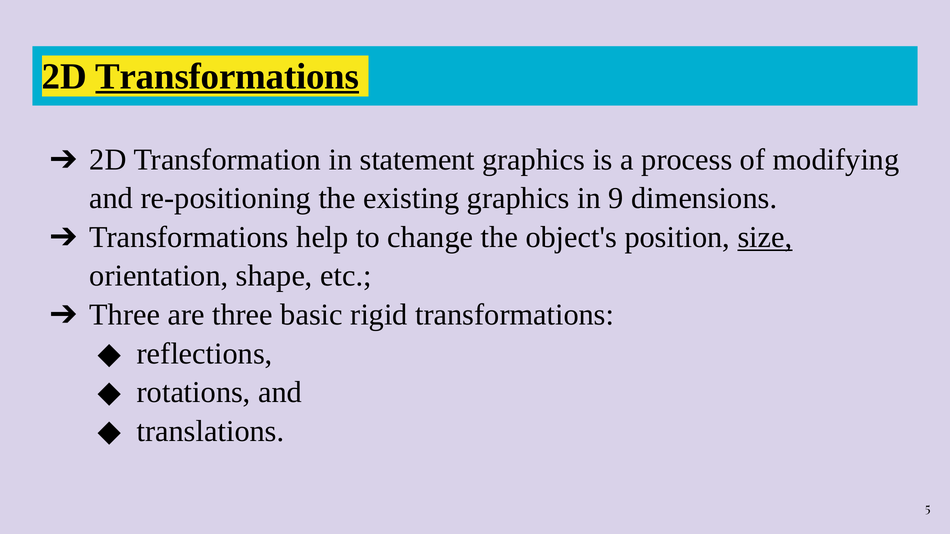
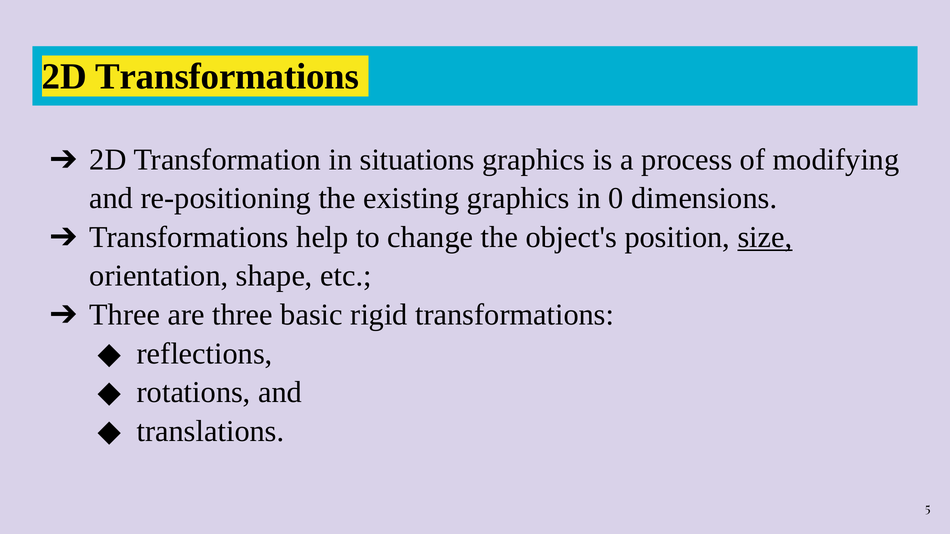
Transformations at (227, 76) underline: present -> none
statement: statement -> situations
9: 9 -> 0
